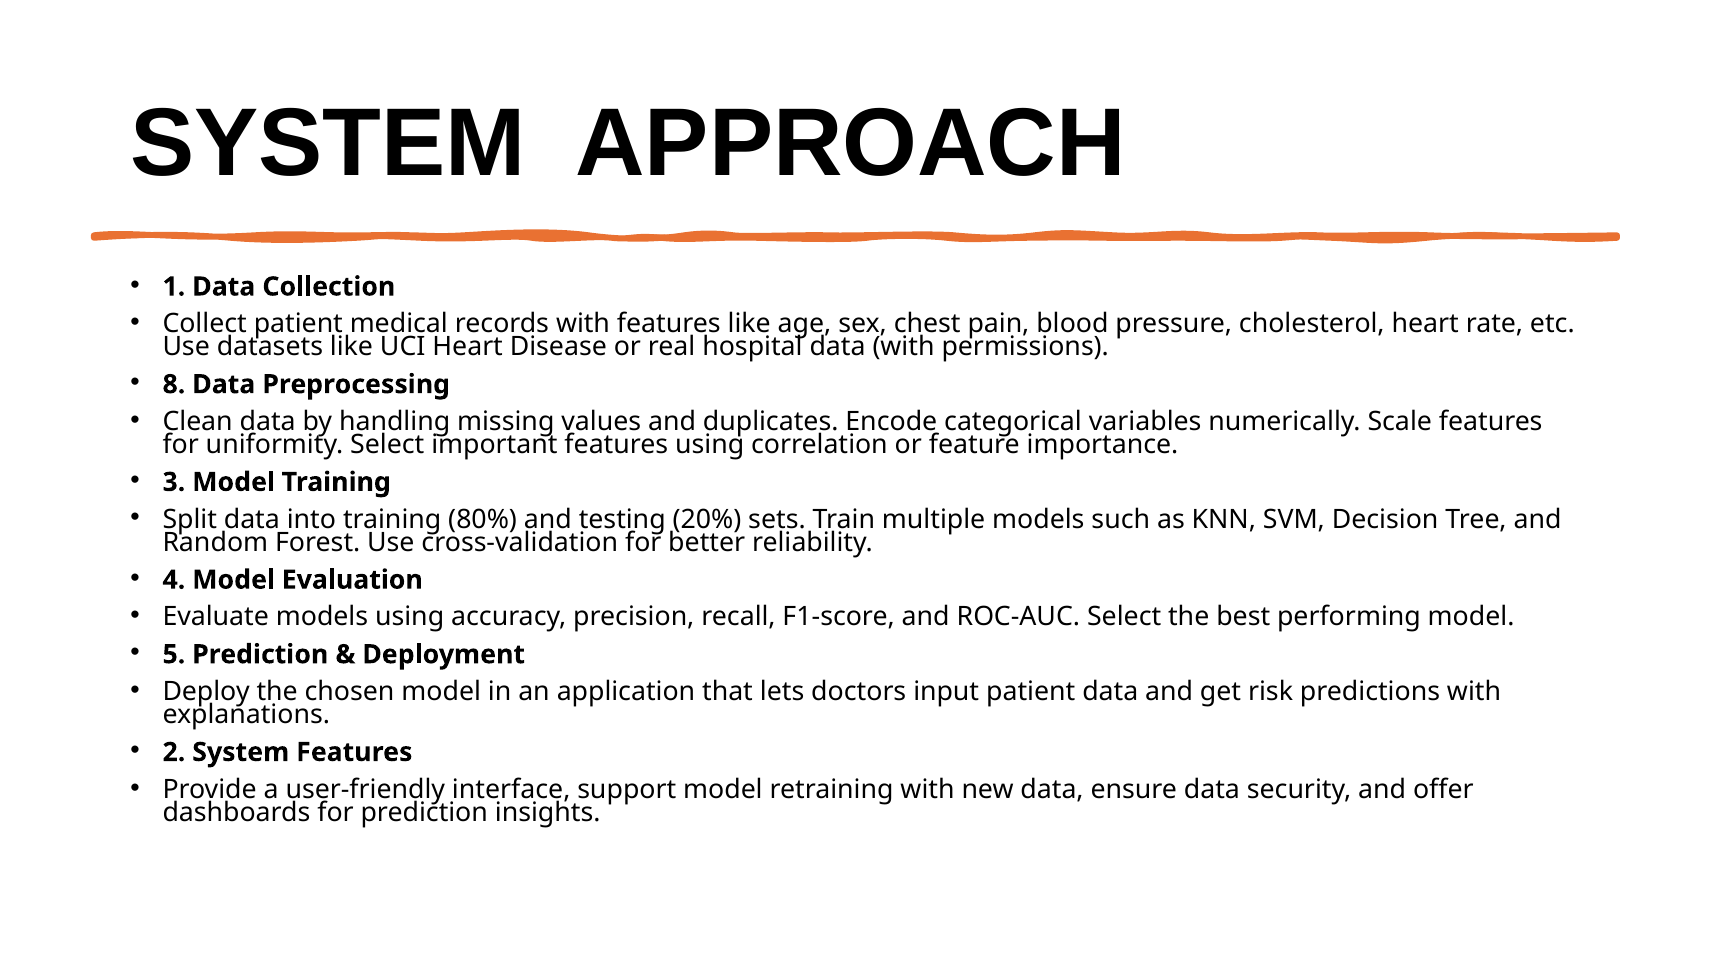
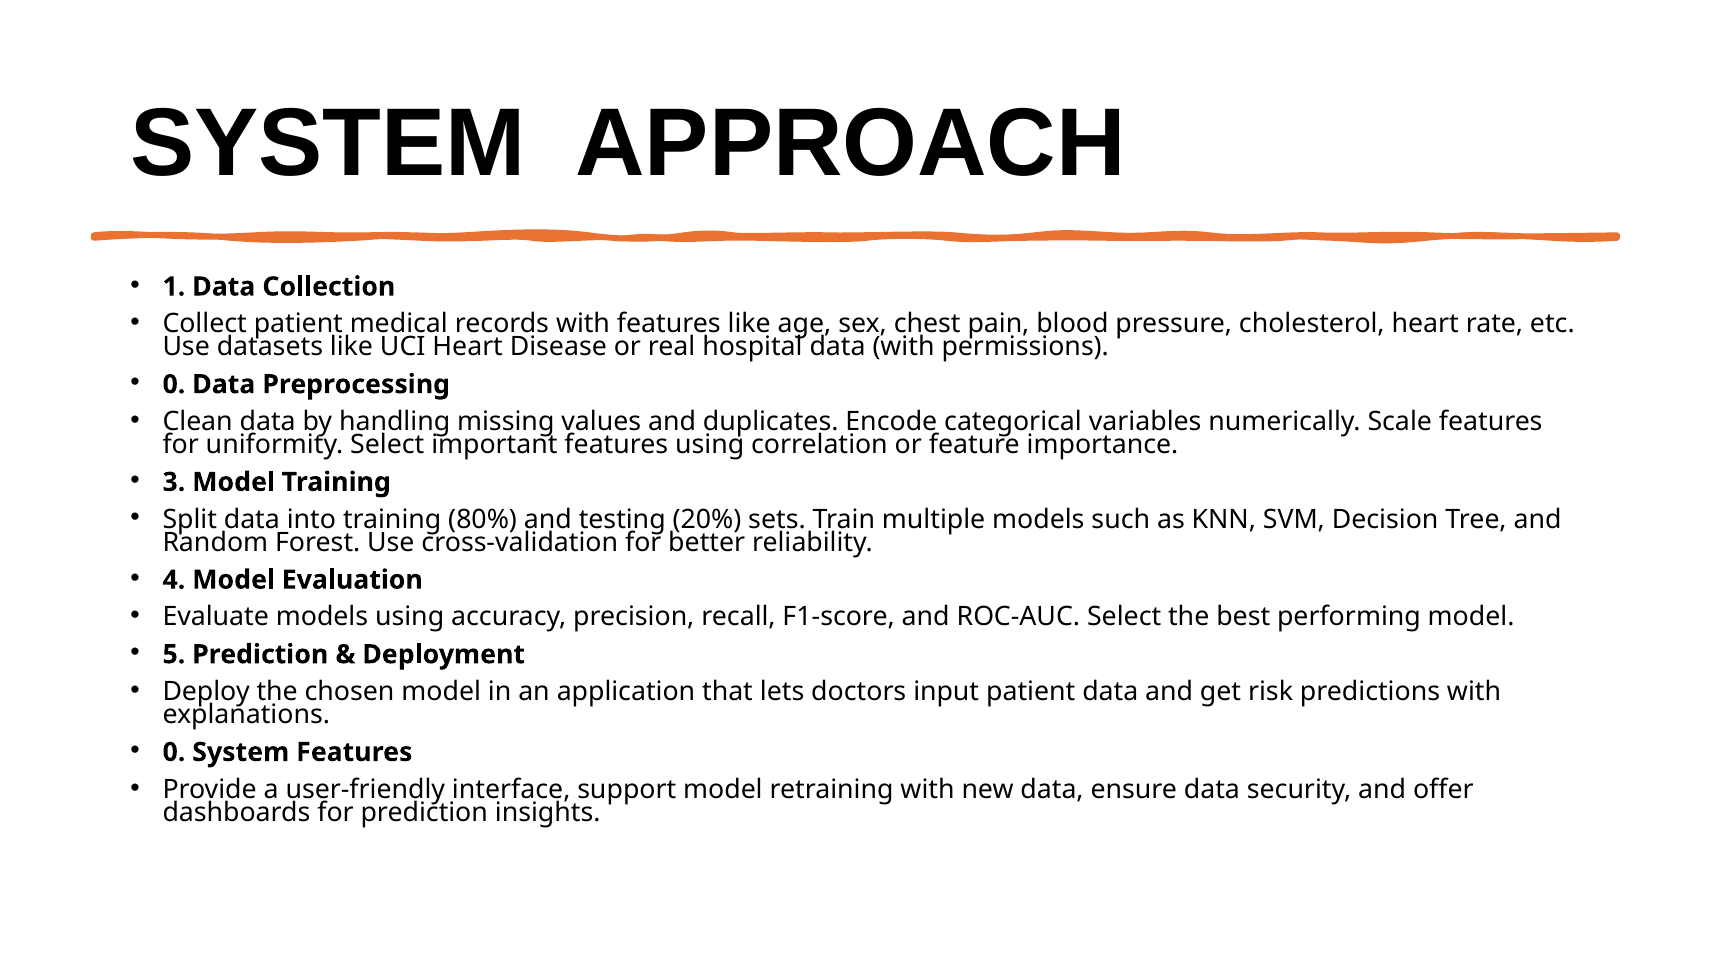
8 at (174, 385): 8 -> 0
2 at (174, 753): 2 -> 0
